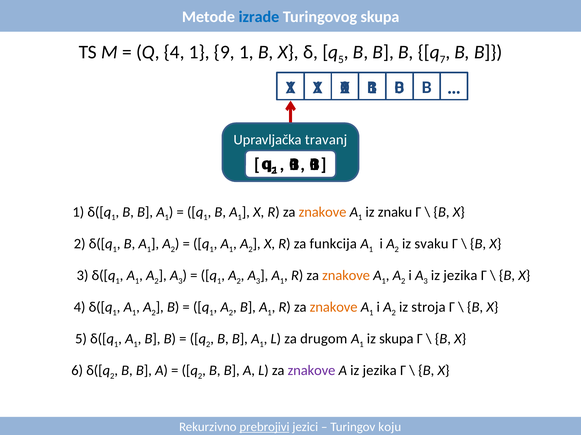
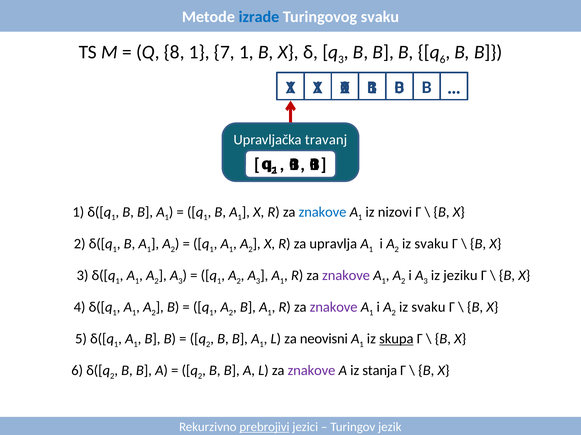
Turingovog skupa: skupa -> svaku
Q 4: 4 -> 8
9: 9 -> 7
q 5: 5 -> 3
q 7: 7 -> 6
znakove at (323, 212) colour: orange -> blue
znaku: znaku -> nizovi
funkcija: funkcija -> upravlja
znakove at (346, 276) colour: orange -> purple
3 iz jezika: jezika -> jeziku
znakove at (334, 308) colour: orange -> purple
stroja at (428, 308): stroja -> svaku
drugom: drugom -> neovisni
skupa at (396, 339) underline: none -> present
A iz jezika: jezika -> stanja
koju: koju -> jezik
